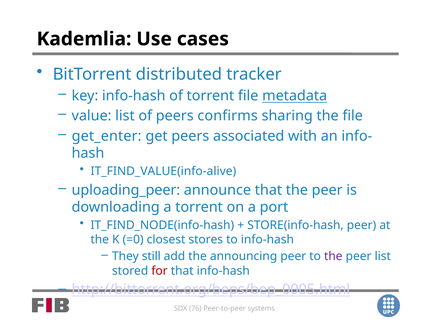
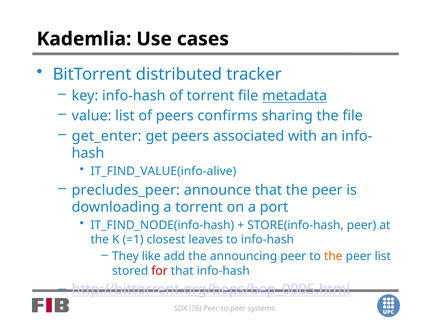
uploading_peer: uploading_peer -> precludes_peer
=0: =0 -> =1
stores: stores -> leaves
still: still -> like
the at (333, 257) colour: purple -> orange
